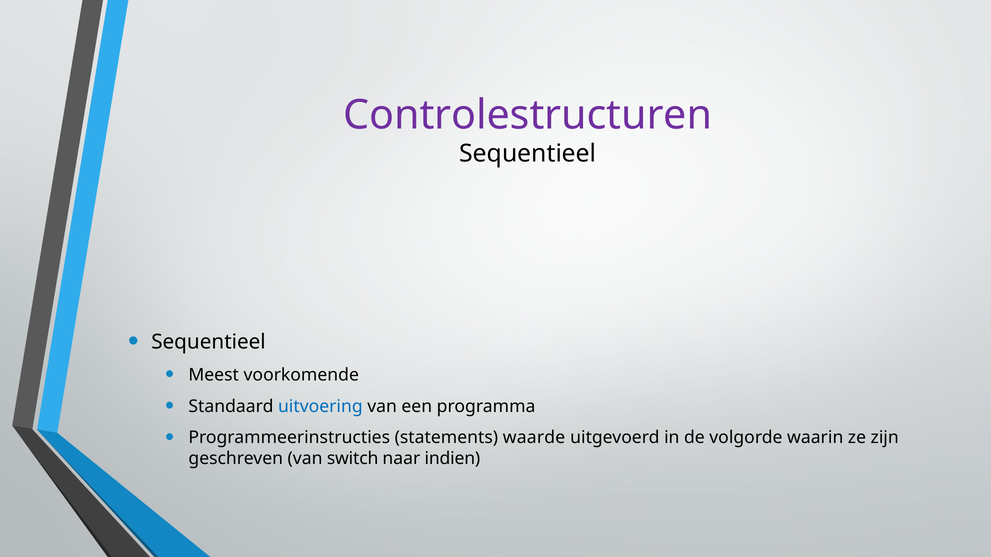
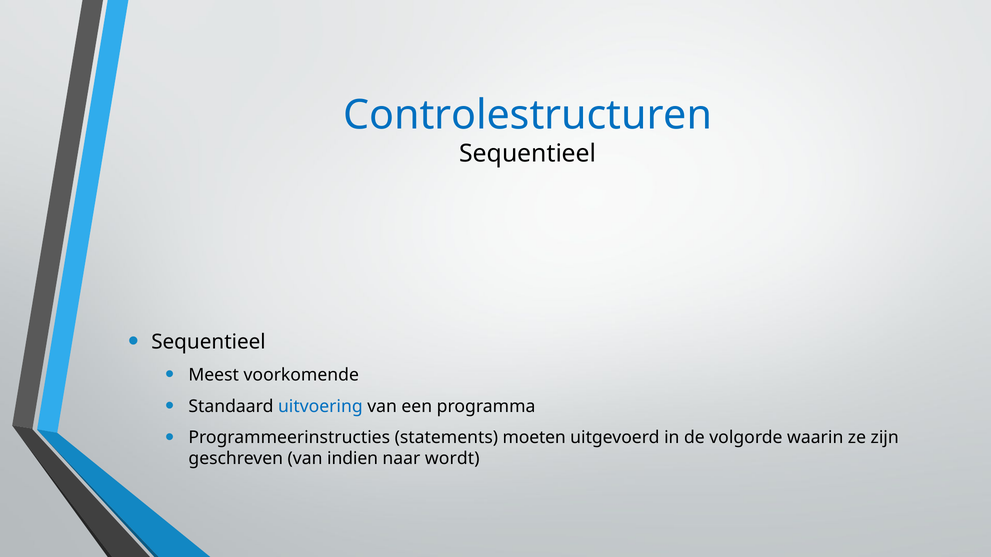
Controlestructuren colour: purple -> blue
waarde: waarde -> moeten
switch: switch -> indien
indien: indien -> wordt
